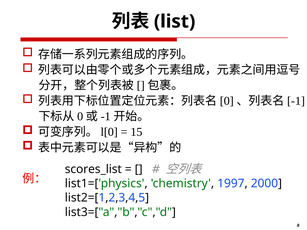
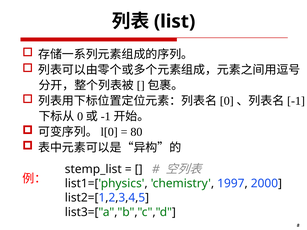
15: 15 -> 80
scores_list: scores_list -> stemp_list
